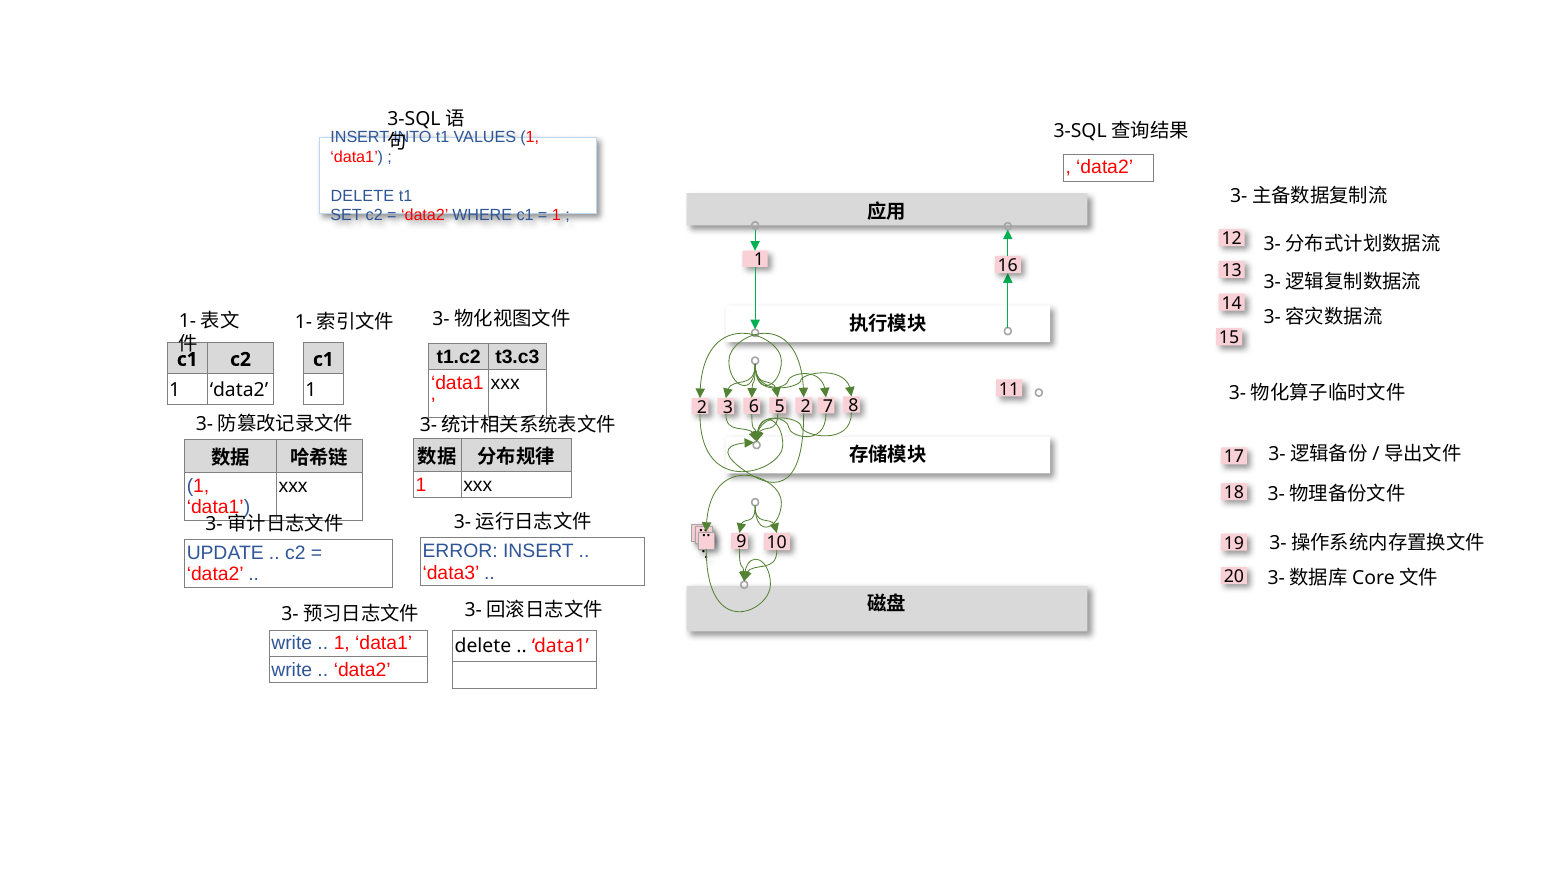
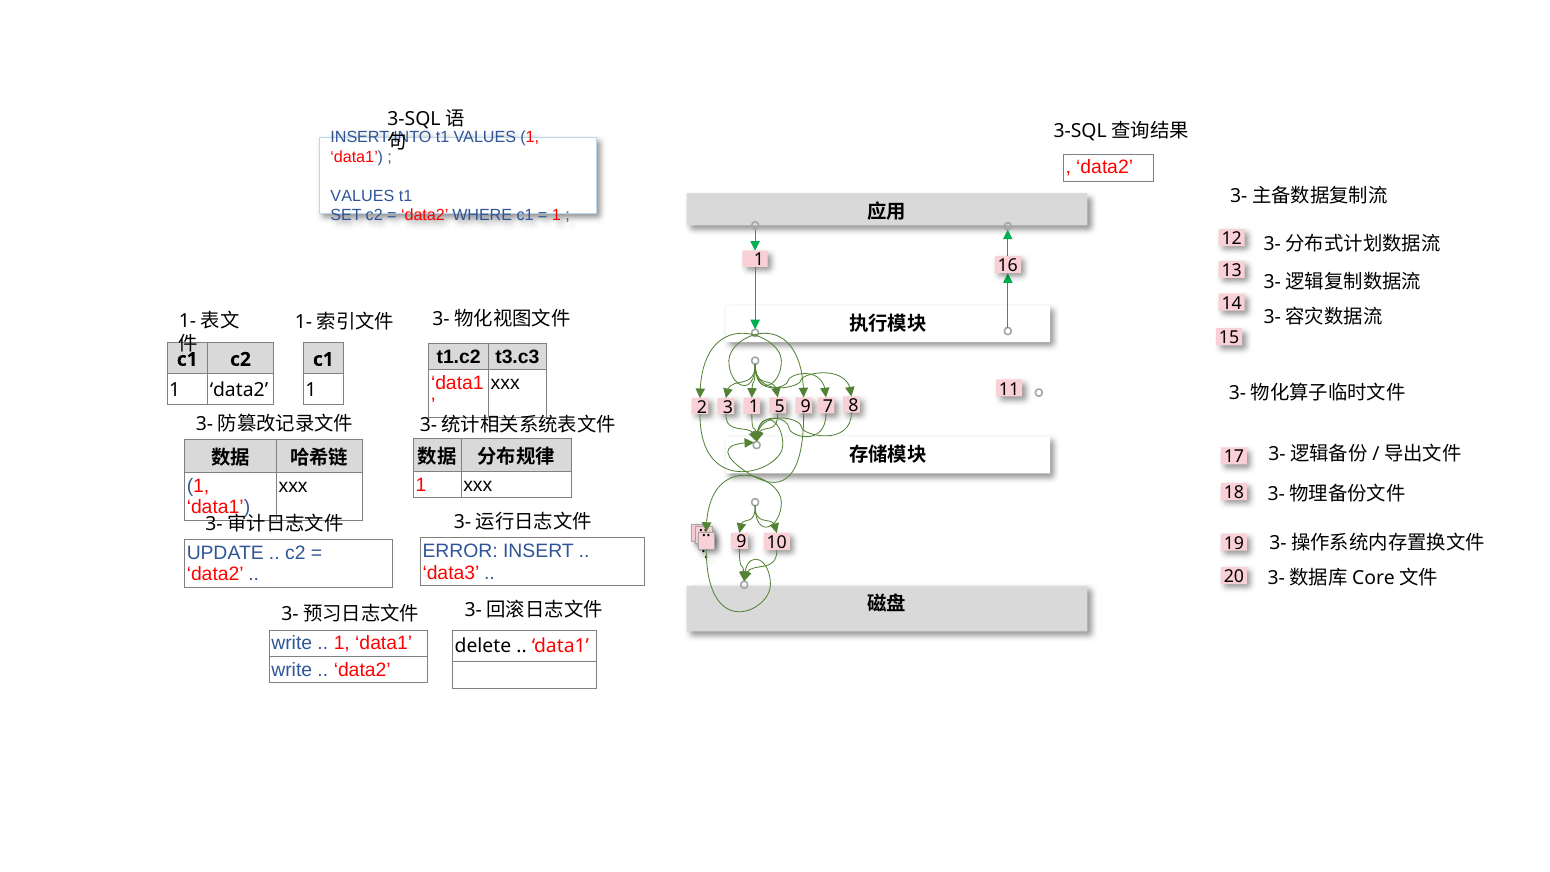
DELETE at (362, 196): DELETE -> VALUES
3 6: 6 -> 1
5 2: 2 -> 9
